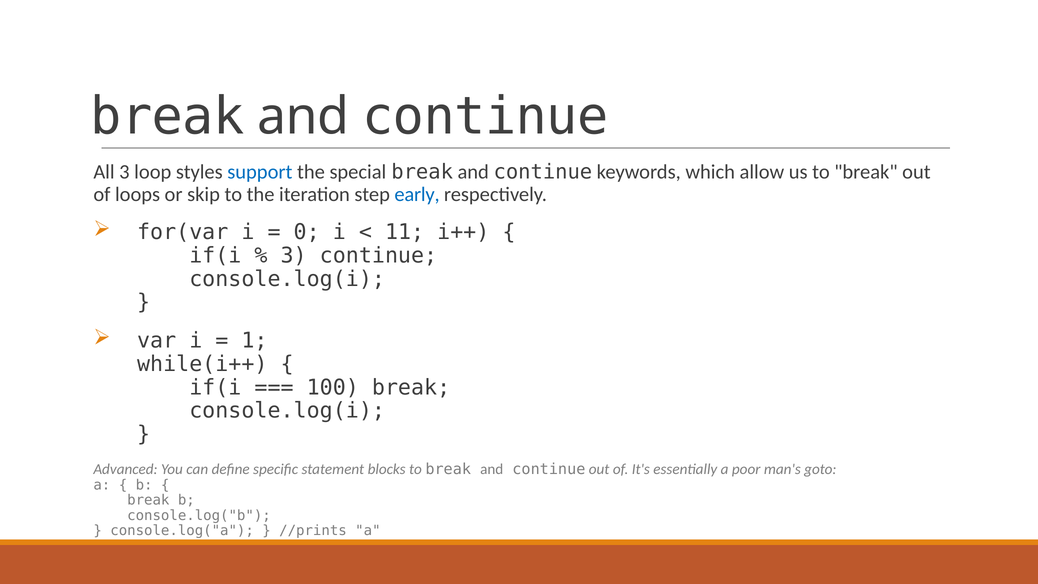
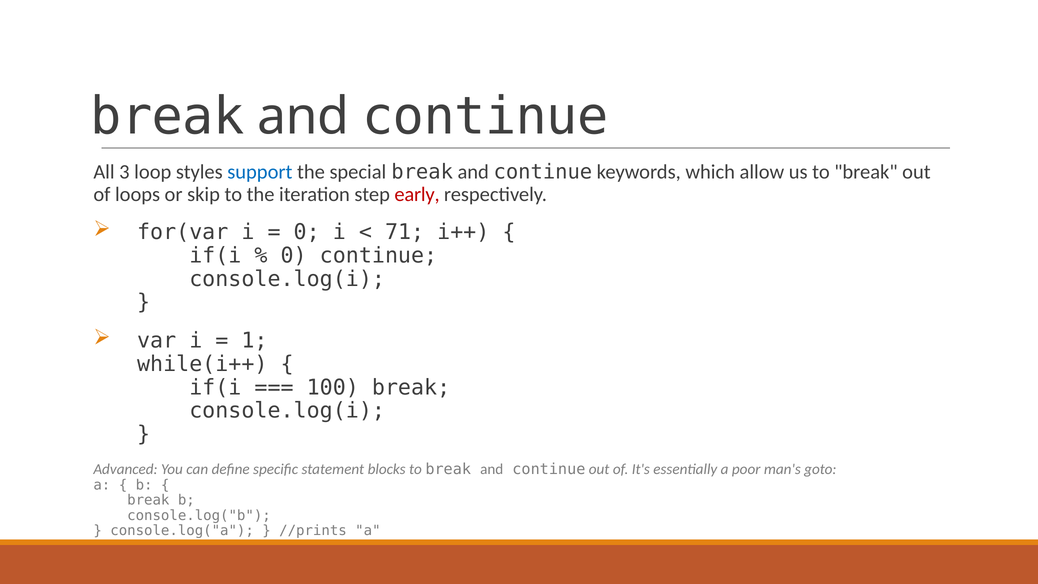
early colour: blue -> red
11: 11 -> 71
3 at (294, 255): 3 -> 0
